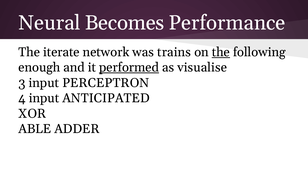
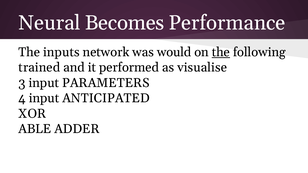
iterate: iterate -> inputs
trains: trains -> would
enough: enough -> trained
performed underline: present -> none
PERCEPTRON: PERCEPTRON -> PARAMETERS
